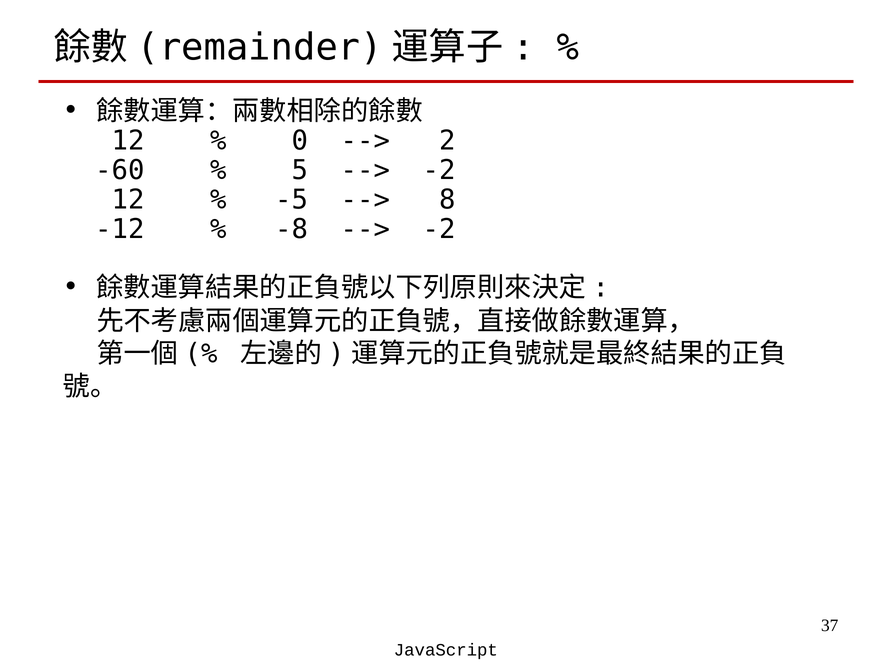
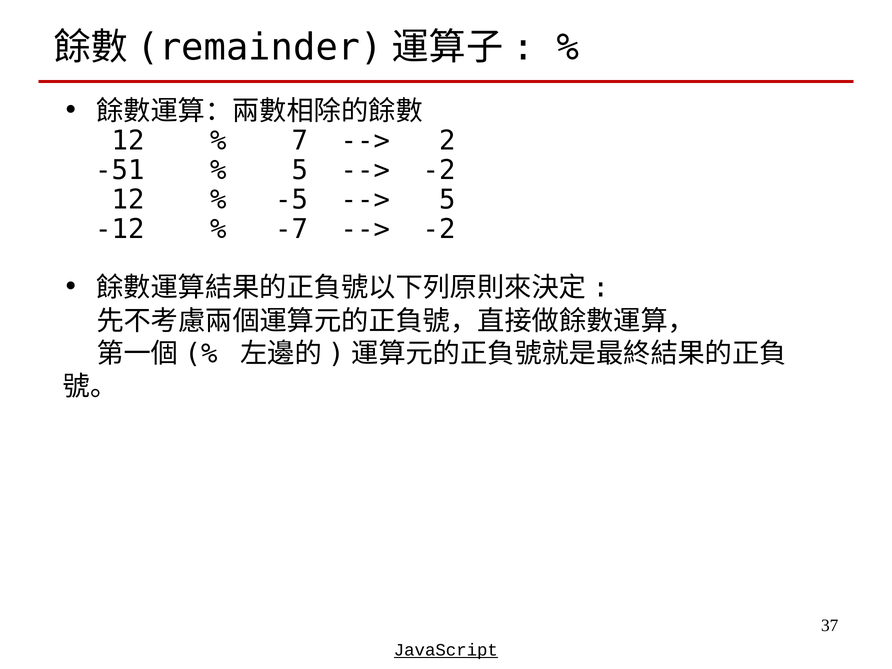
0: 0 -> 7
-60: -60 -> -51
8 at (447, 200): 8 -> 5
-8: -8 -> -7
JavaScript underline: none -> present
